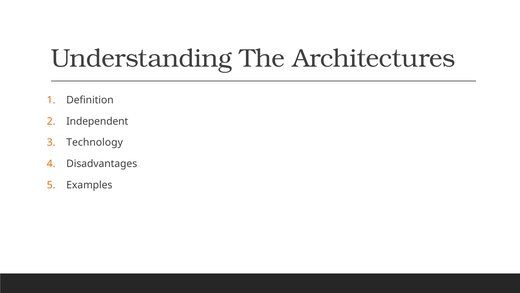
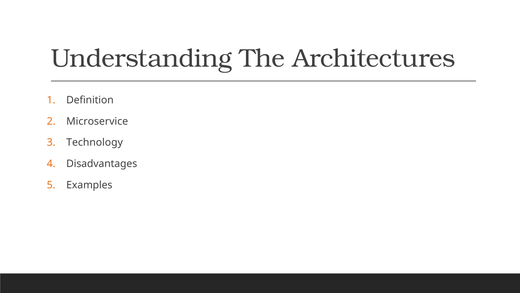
Independent: Independent -> Microservice
